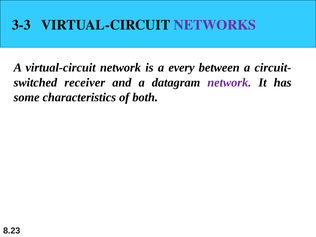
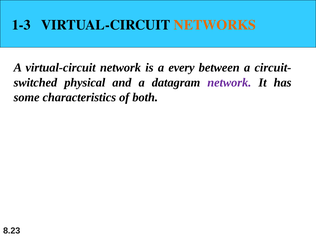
3-3: 3-3 -> 1-3
NETWORKS colour: purple -> orange
receiver: receiver -> physical
